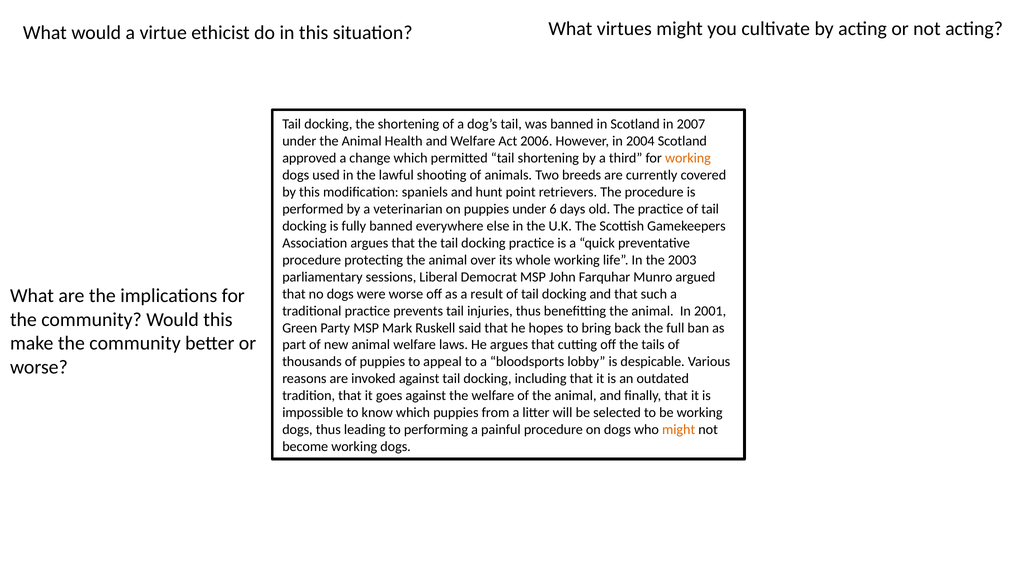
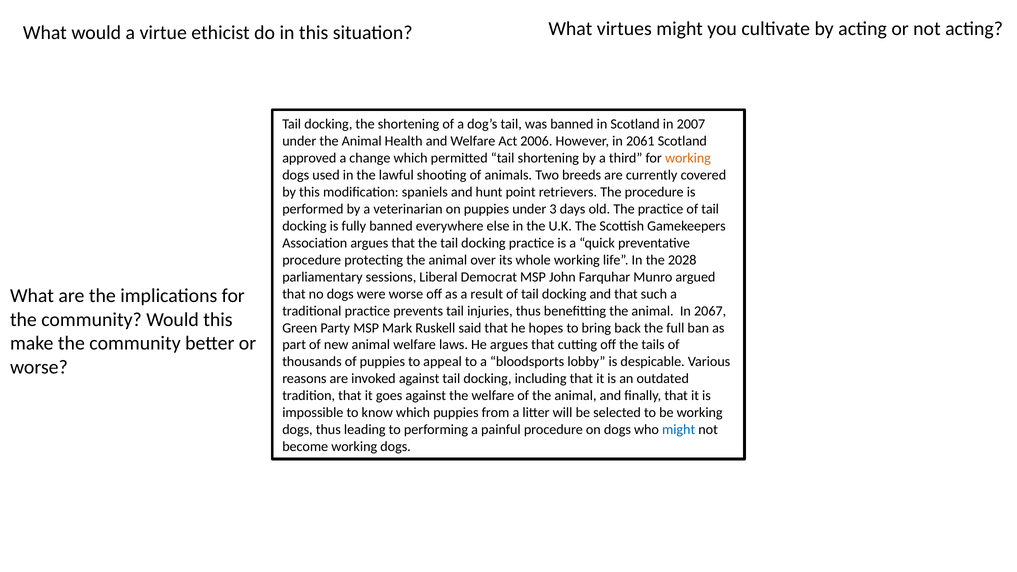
2004: 2004 -> 2061
6: 6 -> 3
2003: 2003 -> 2028
2001: 2001 -> 2067
might at (679, 430) colour: orange -> blue
